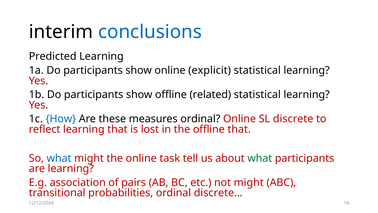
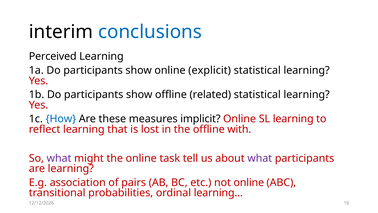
Predicted: Predicted -> Perceived
measures ordinal: ordinal -> implicit
SL discrete: discrete -> learning
offline that: that -> with
what at (59, 158) colour: blue -> purple
what at (260, 158) colour: green -> purple
not might: might -> online
discrete…: discrete… -> learning…
